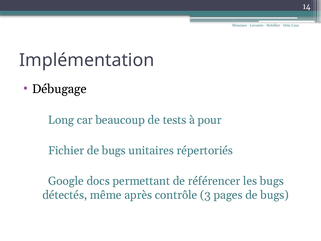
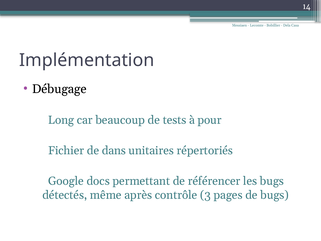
Fichier de bugs: bugs -> dans
